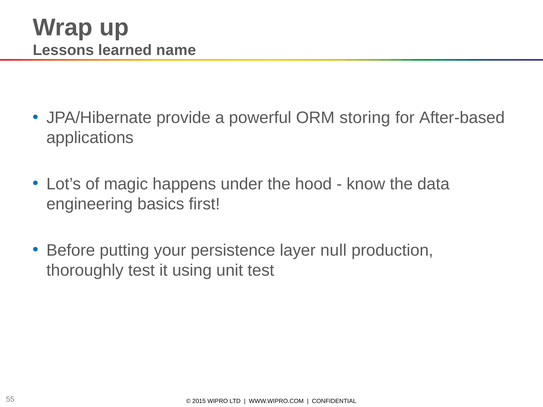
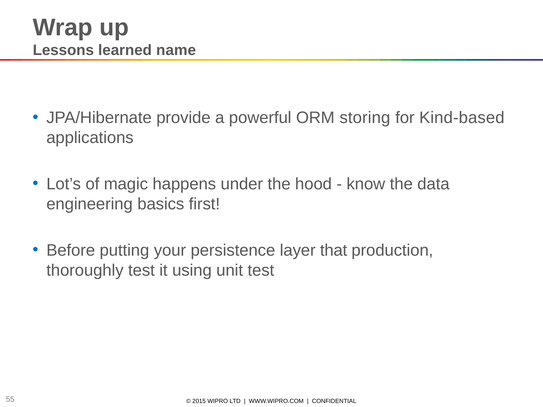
After-based: After-based -> Kind-based
null: null -> that
